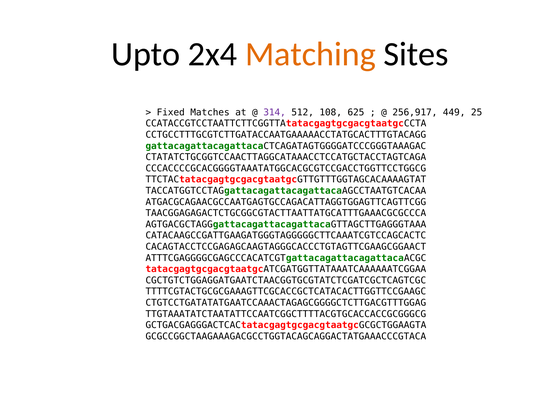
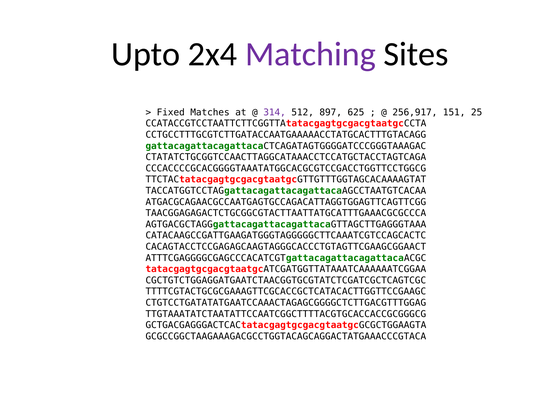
Matching colour: orange -> purple
108: 108 -> 897
449: 449 -> 151
